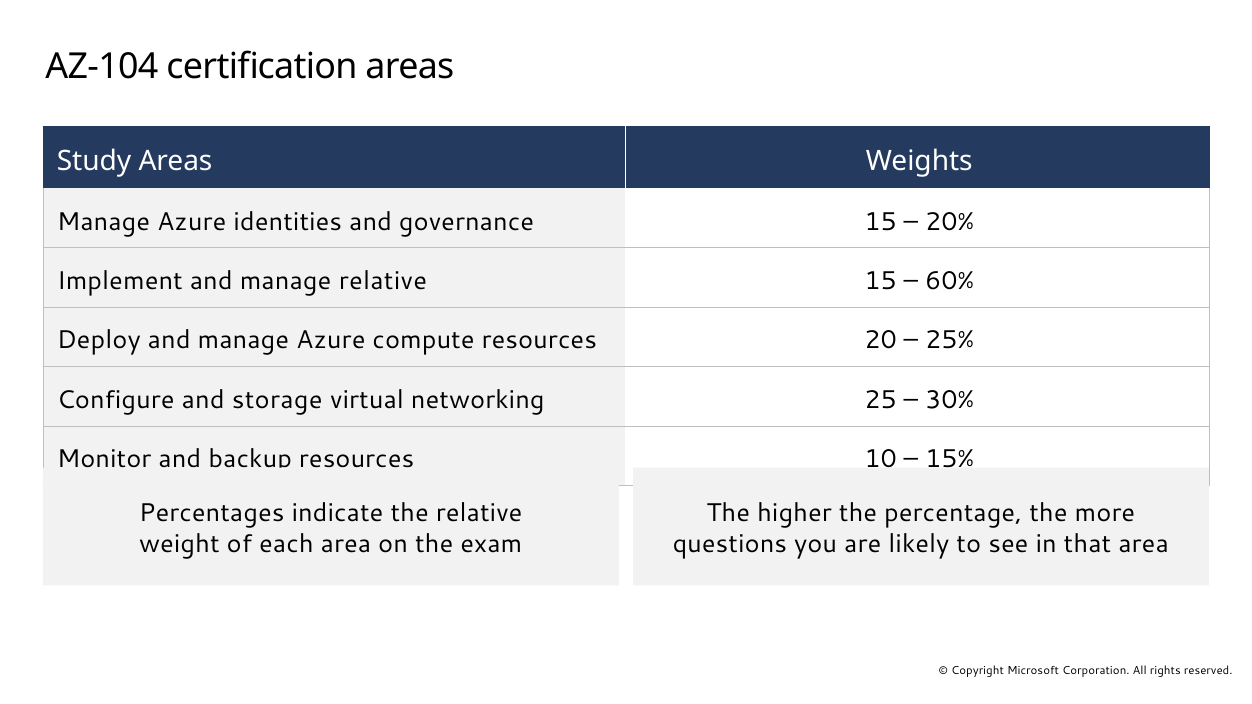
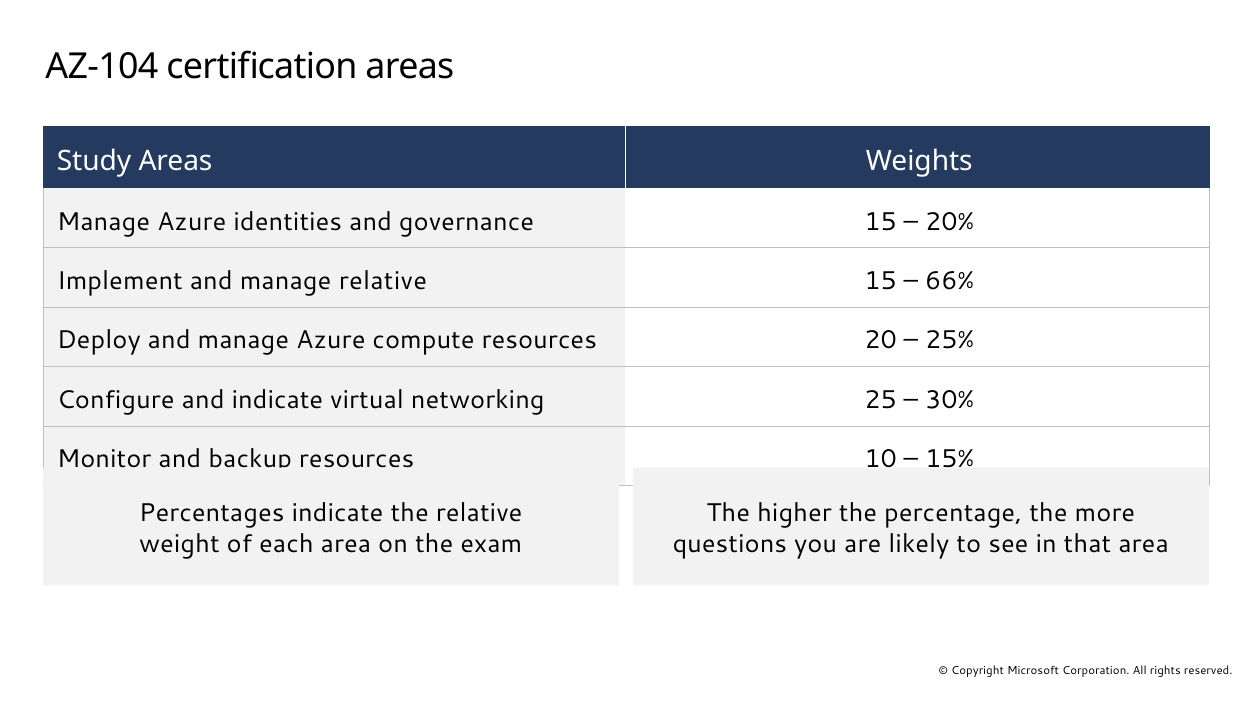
60%: 60% -> 66%
and storage: storage -> indicate
